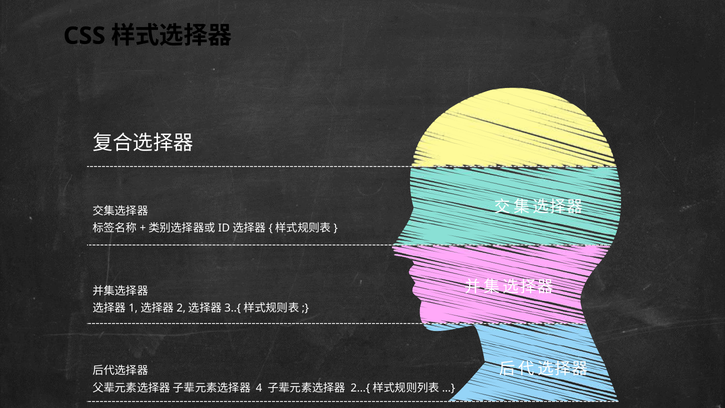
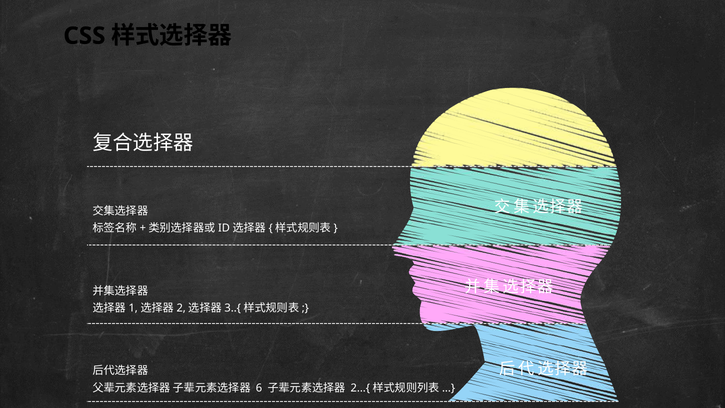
4: 4 -> 6
